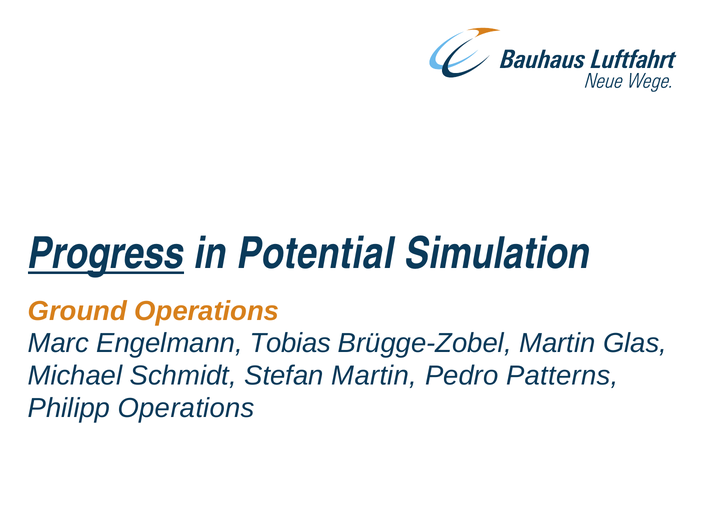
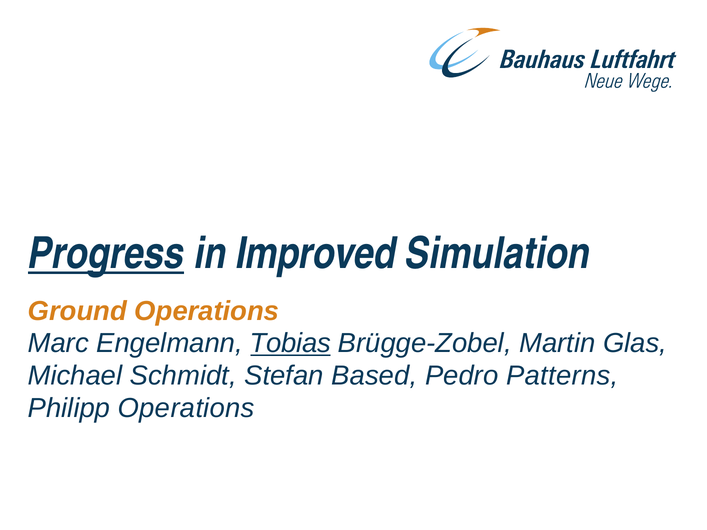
Potential: Potential -> Improved
Tobias underline: none -> present
Stefan Martin: Martin -> Based
